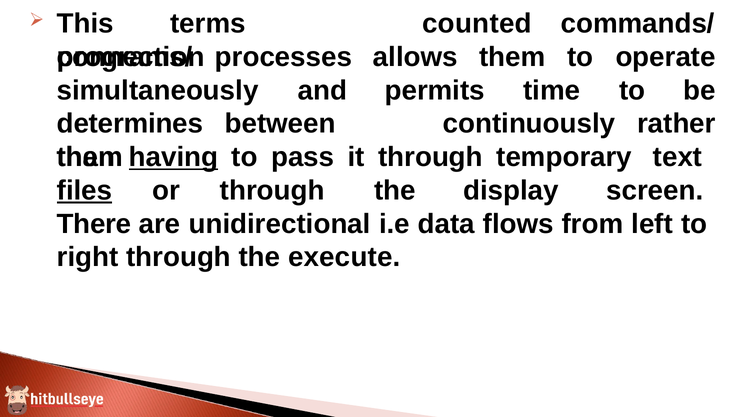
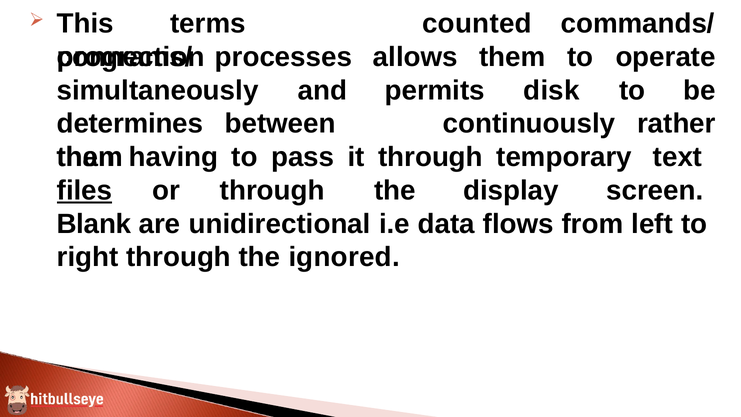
time: time -> disk
having underline: present -> none
There: There -> Blank
execute: execute -> ignored
